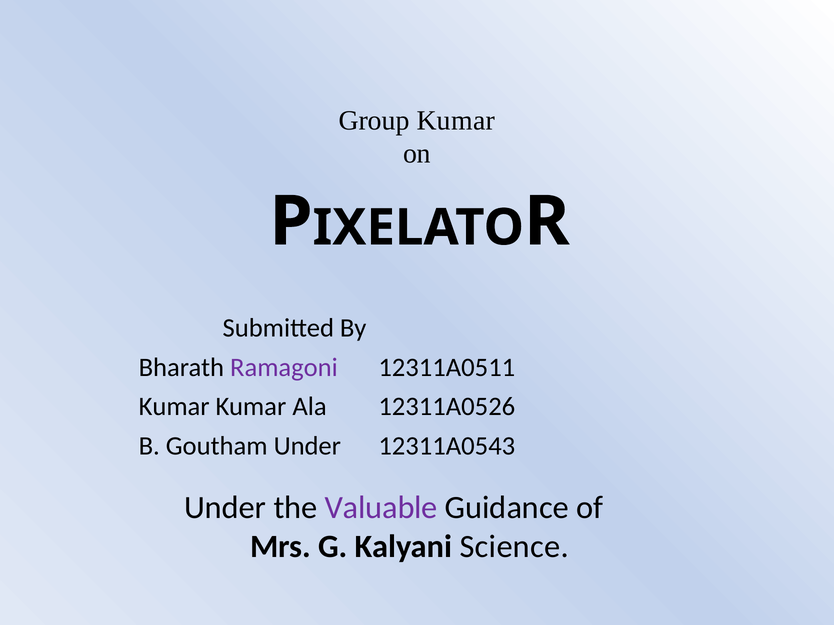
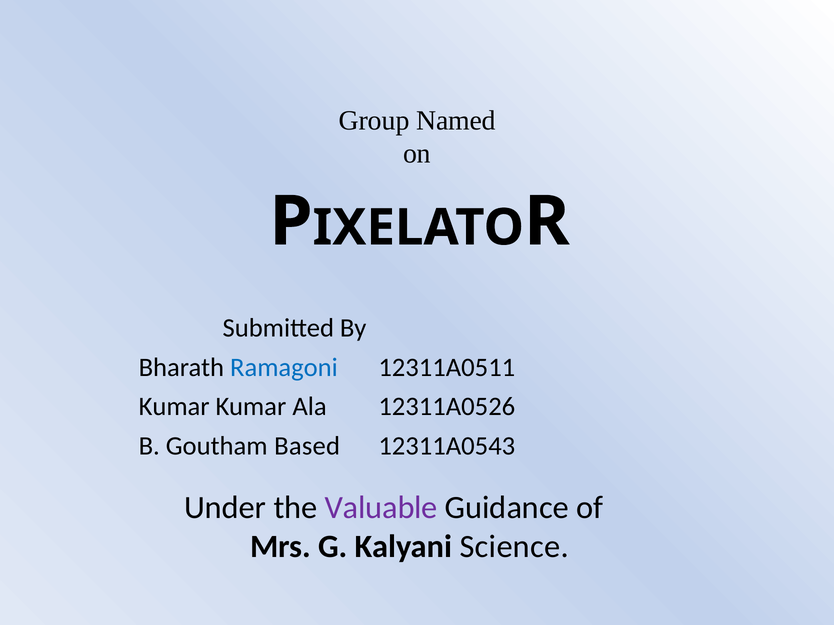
Group Kumar: Kumar -> Named
Ramagoni colour: purple -> blue
Goutham Under: Under -> Based
